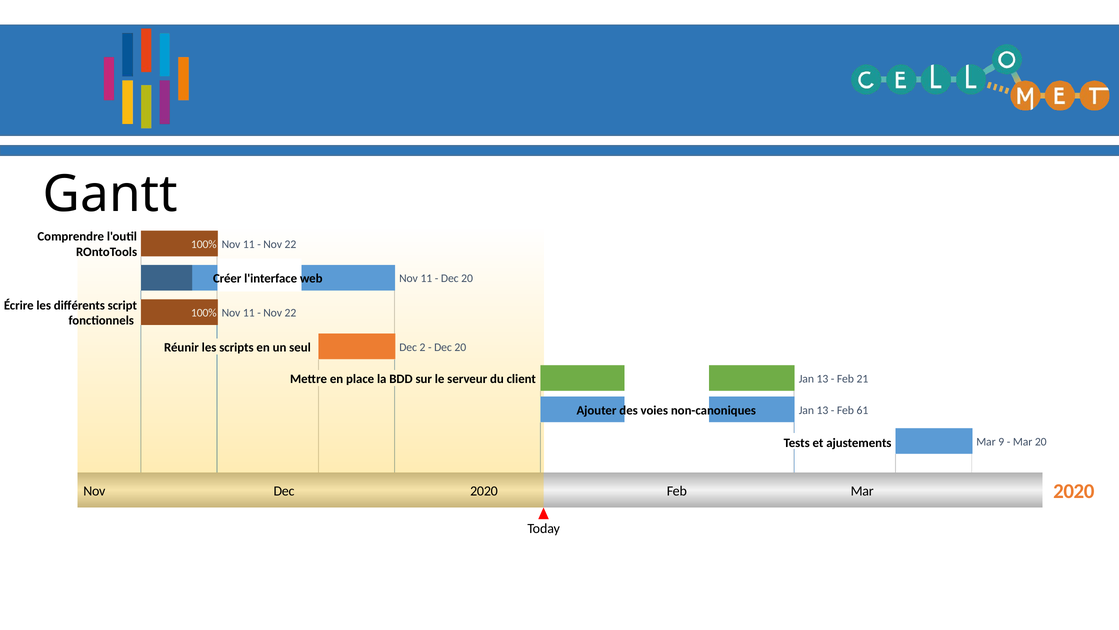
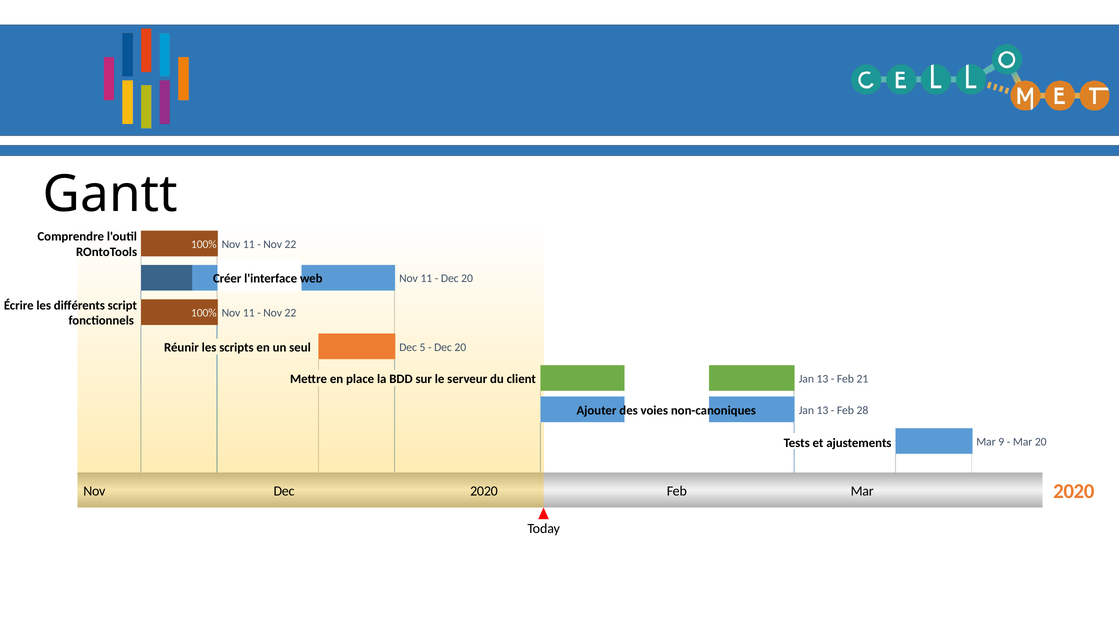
2: 2 -> 5
61: 61 -> 28
